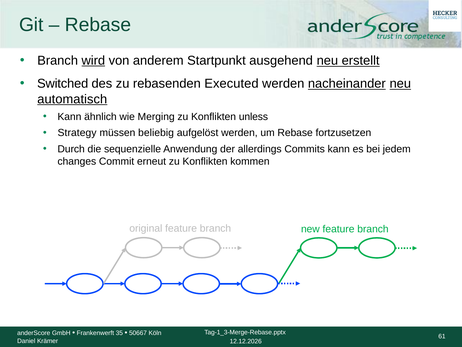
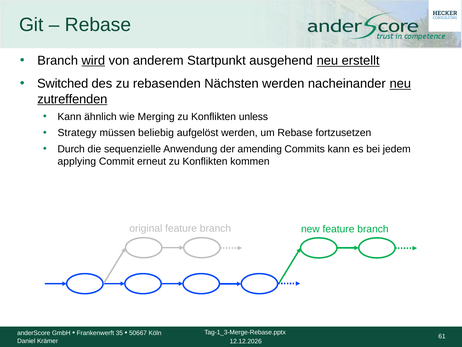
Executed: Executed -> Nächsten
nacheinander underline: present -> none
automatisch: automatisch -> zutreffenden
allerdings: allerdings -> amending
changes: changes -> applying
